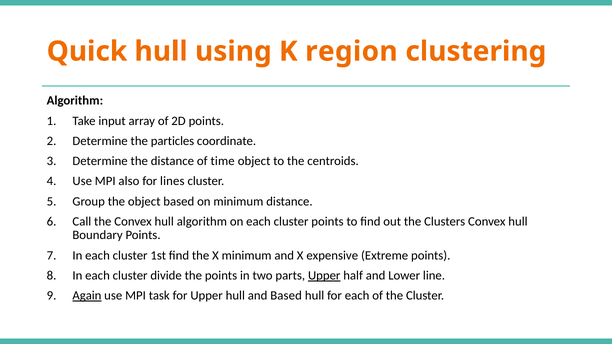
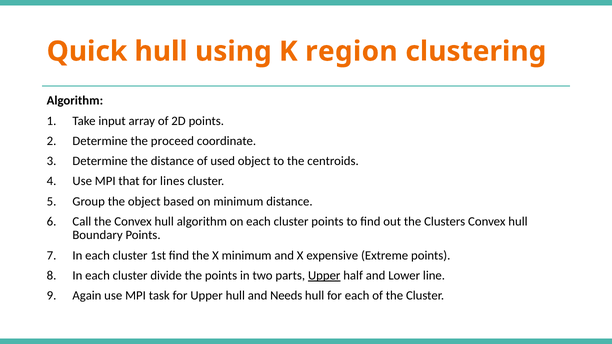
particles: particles -> proceed
time: time -> used
also: also -> that
Again underline: present -> none
and Based: Based -> Needs
